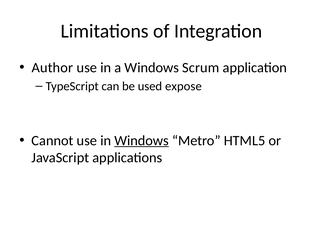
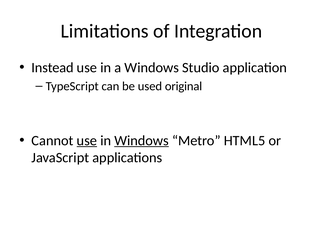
Author: Author -> Instead
Scrum: Scrum -> Studio
expose: expose -> original
use at (87, 141) underline: none -> present
